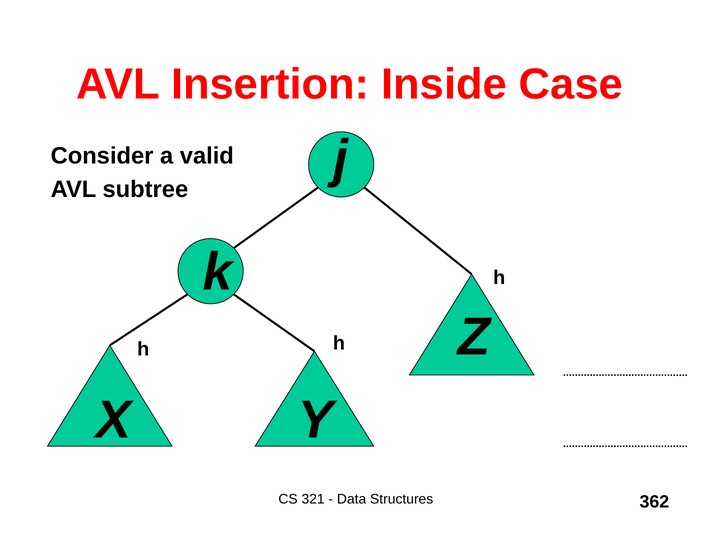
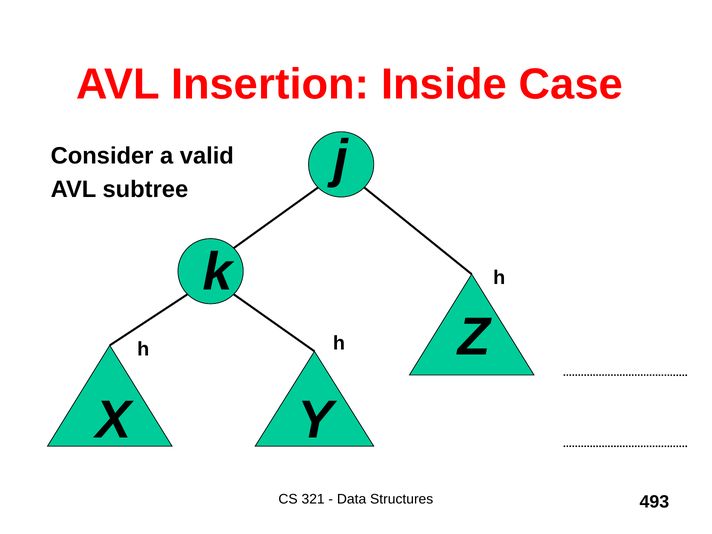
362: 362 -> 493
